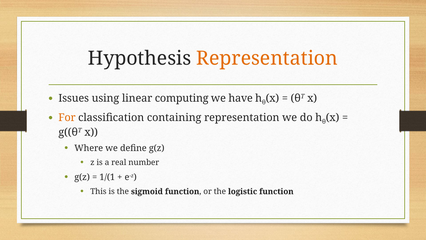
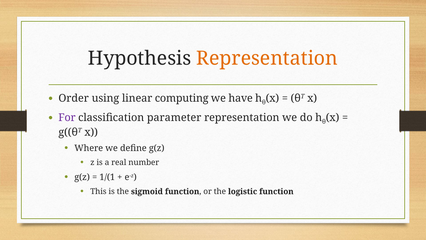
Issues: Issues -> Order
For colour: orange -> purple
containing: containing -> parameter
